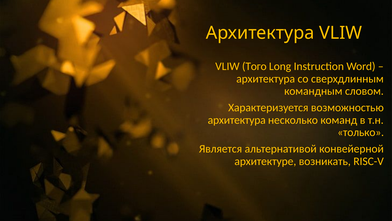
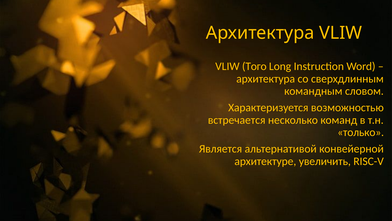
архитектура at (237, 120): архитектура -> встречается
возникать: возникать -> увеличить
